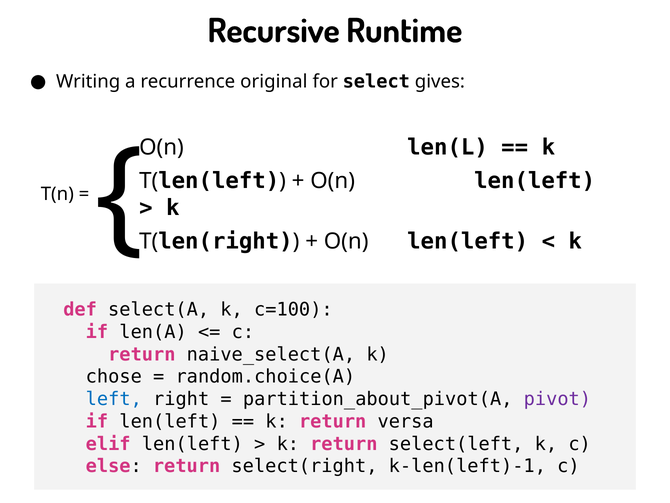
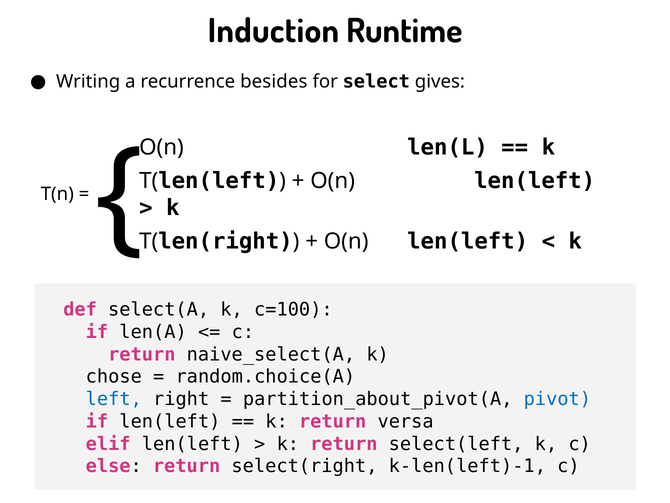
Recursive: Recursive -> Induction
original: original -> besides
pivot colour: purple -> blue
